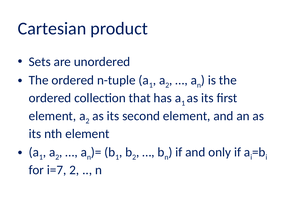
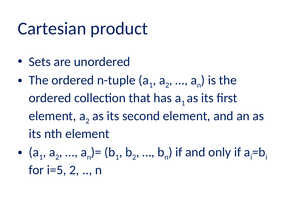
i=7: i=7 -> i=5
